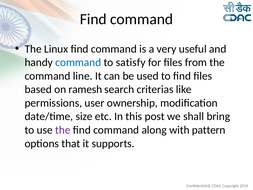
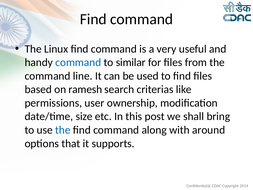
satisfy: satisfy -> similar
the at (63, 130) colour: purple -> blue
pattern: pattern -> around
